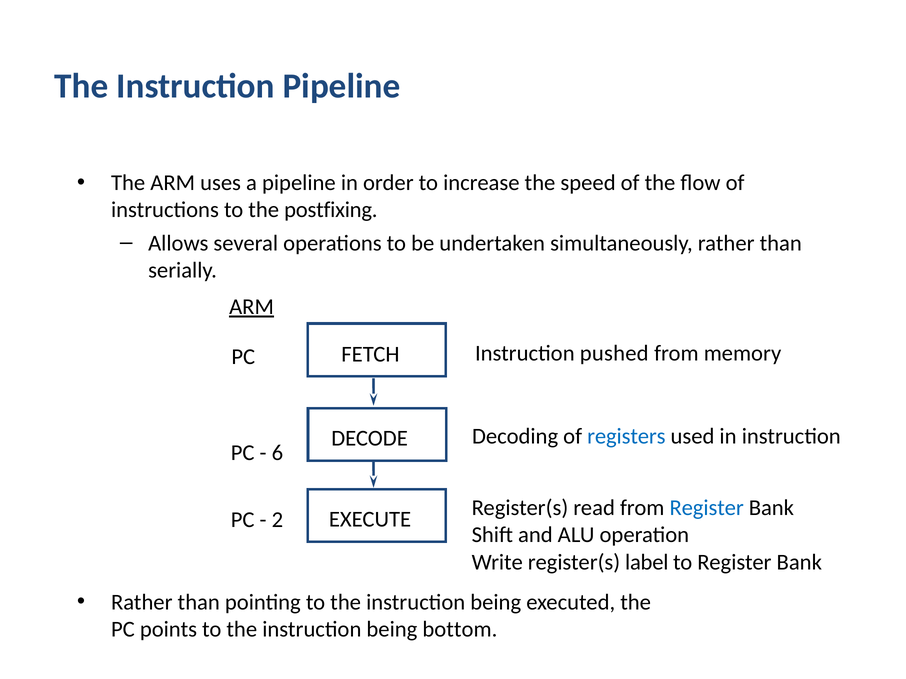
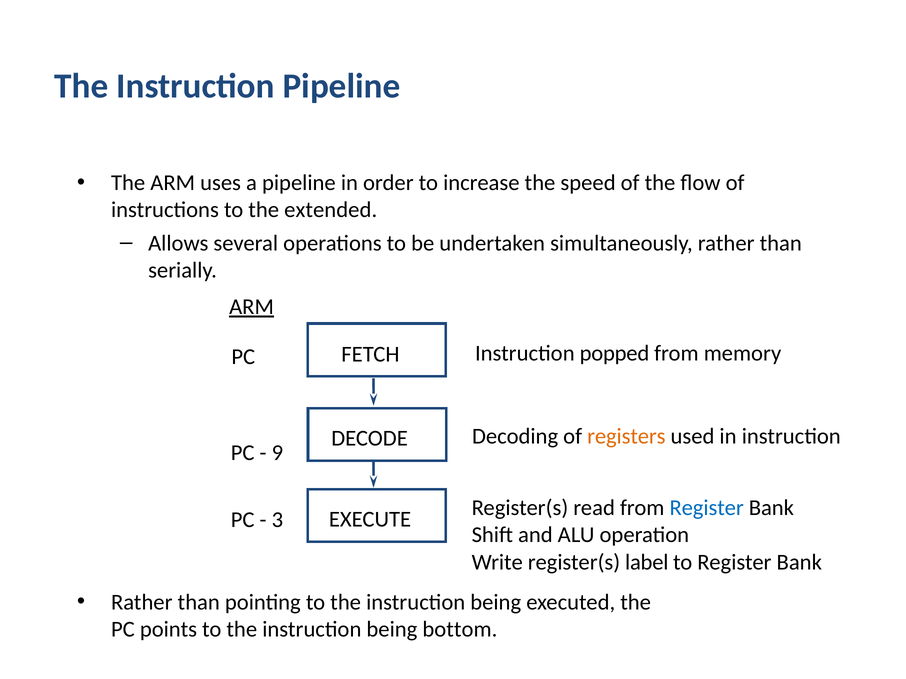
postfixing: postfixing -> extended
pushed: pushed -> popped
registers colour: blue -> orange
6: 6 -> 9
2: 2 -> 3
